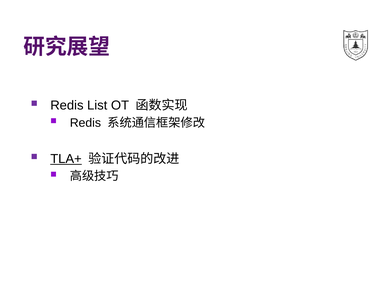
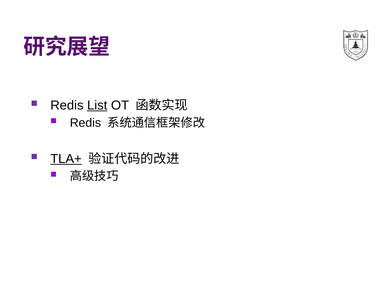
List underline: none -> present
